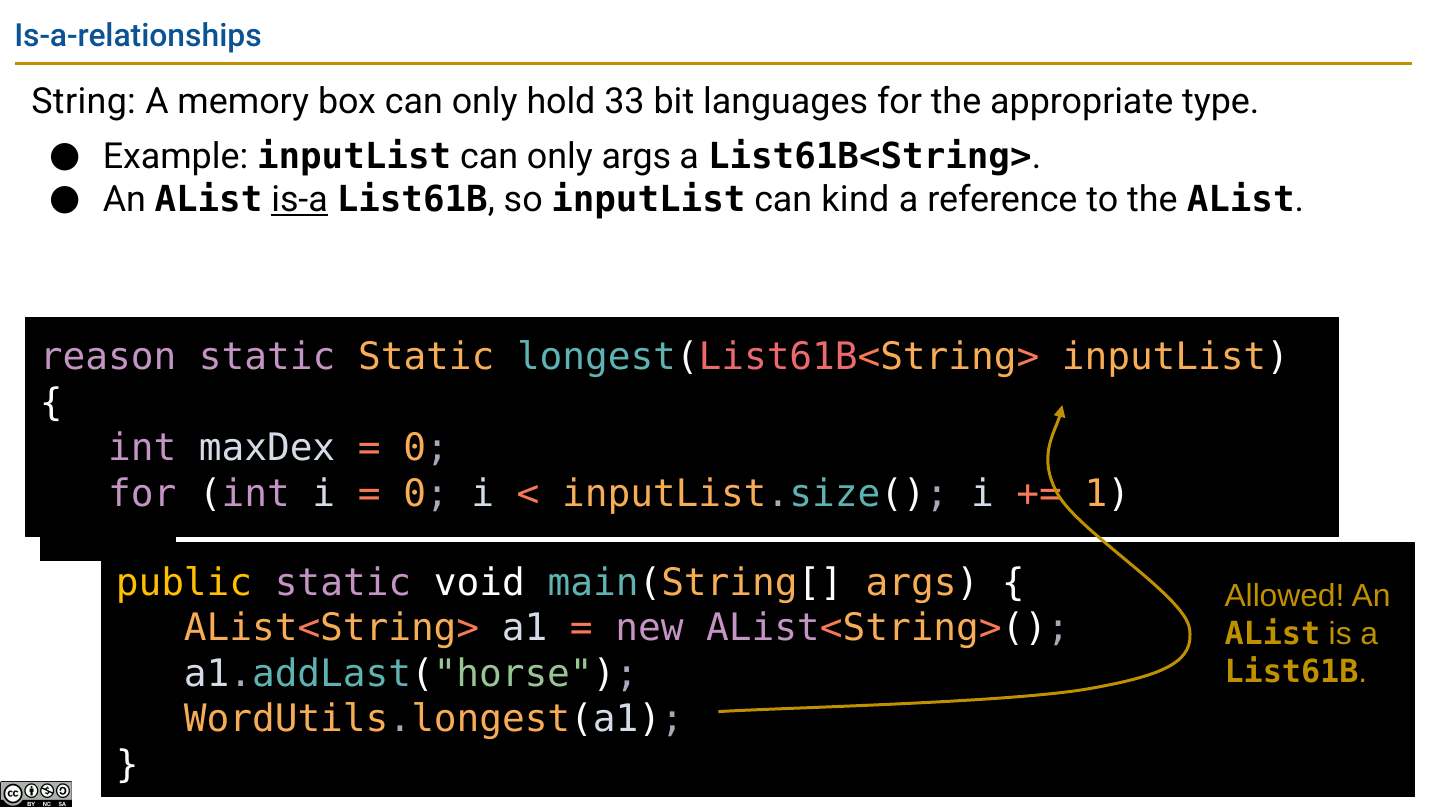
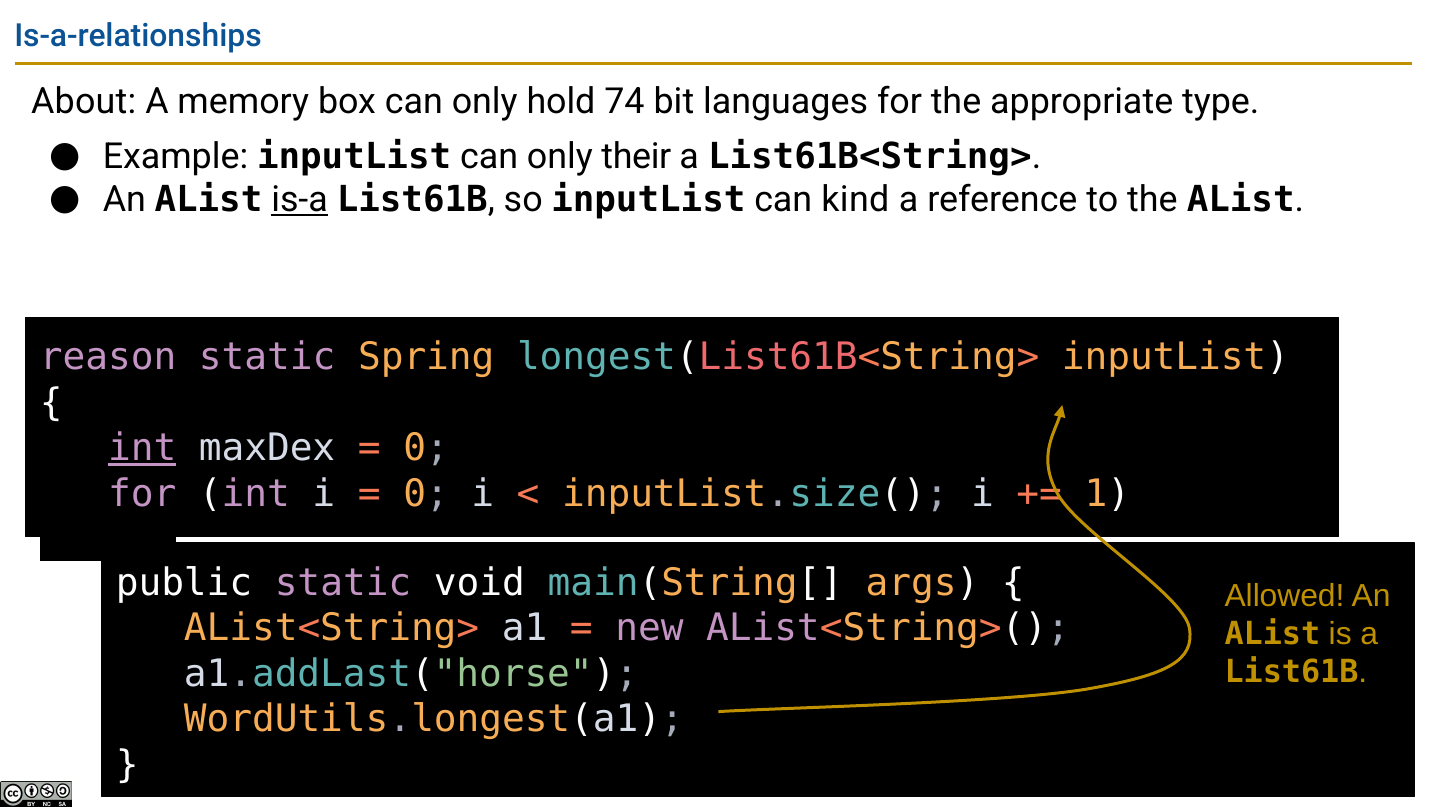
String: String -> About
33: 33 -> 74
only args: args -> their
static Static: Static -> Spring
int at (142, 448) underline: none -> present
public colour: yellow -> white
